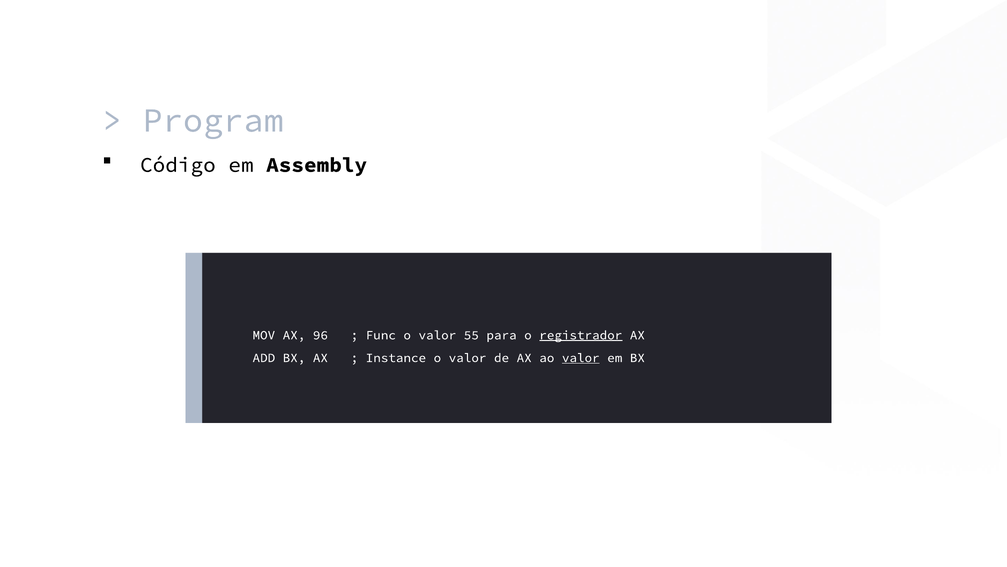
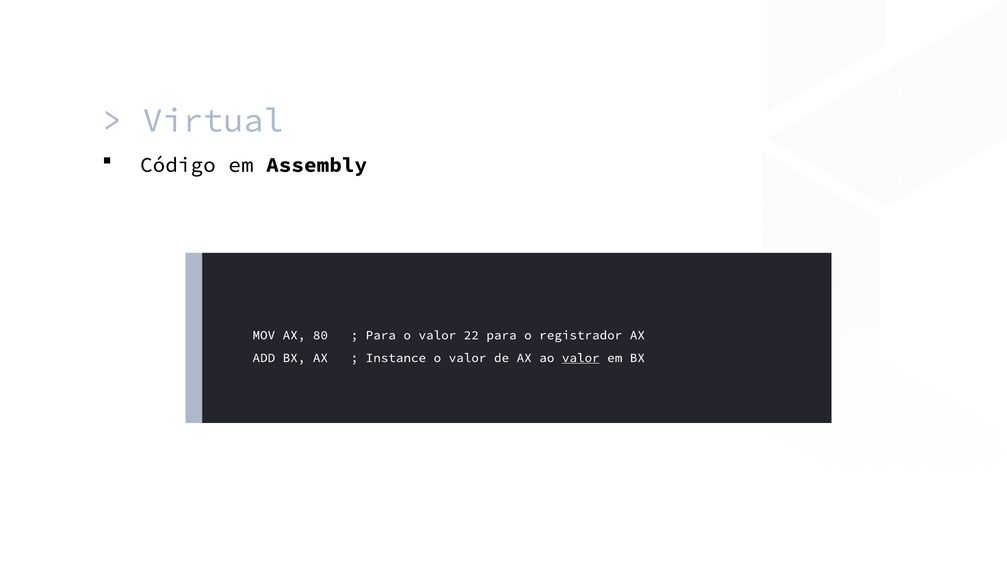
Program: Program -> Virtual
96: 96 -> 80
Func at (381, 335): Func -> Para
55: 55 -> 22
registrador underline: present -> none
